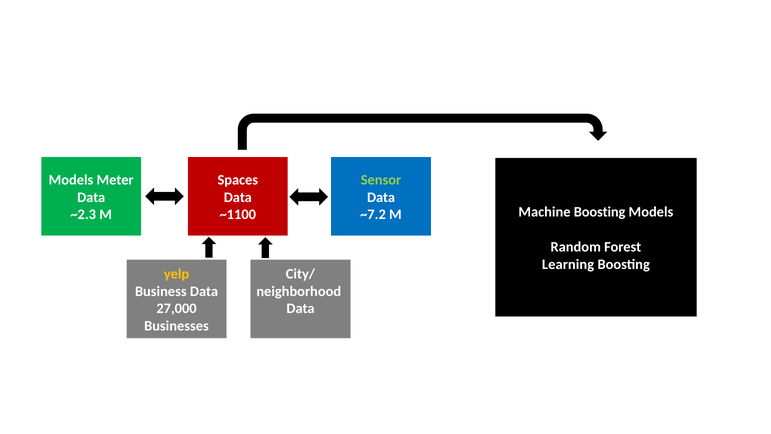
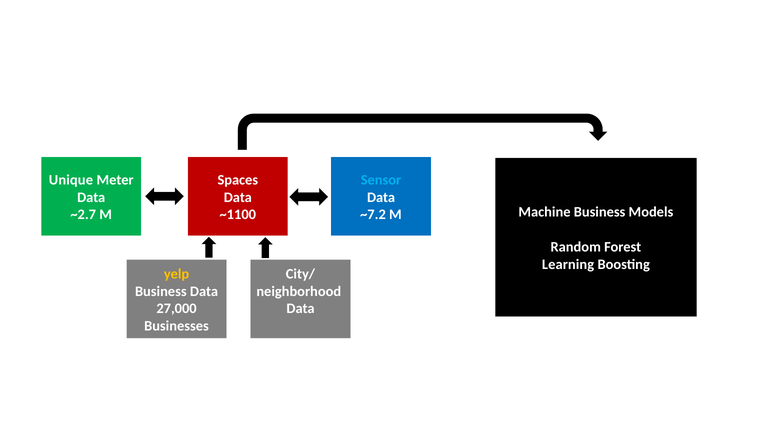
Models at (71, 180): Models -> Unique
Sensor colour: light green -> light blue
Machine Boosting: Boosting -> Business
~2.3: ~2.3 -> ~2.7
